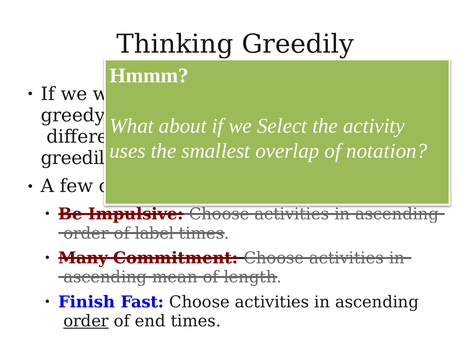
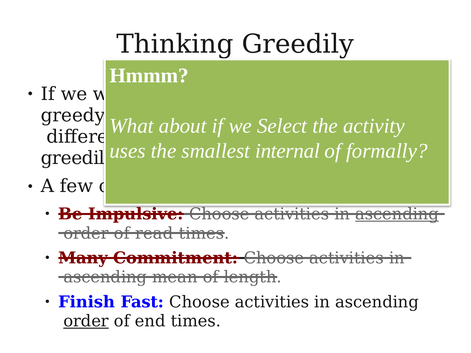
overlap: overlap -> internal
notation: notation -> formally
ascending at (397, 214) underline: none -> present
label: label -> read
